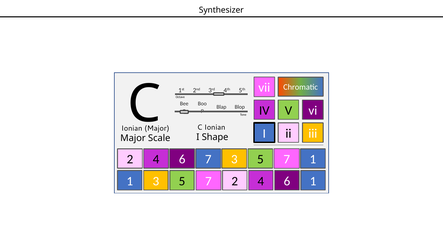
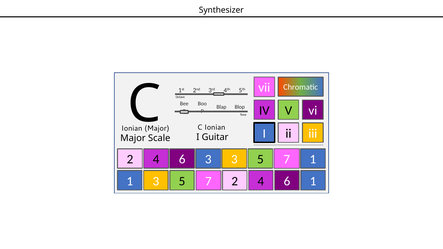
Shape: Shape -> Guitar
2 7: 7 -> 3
